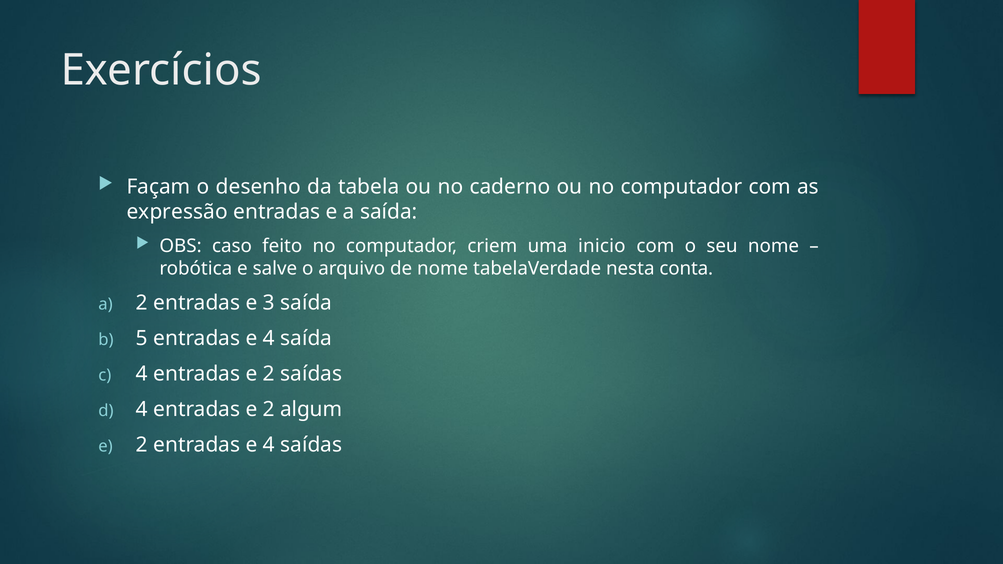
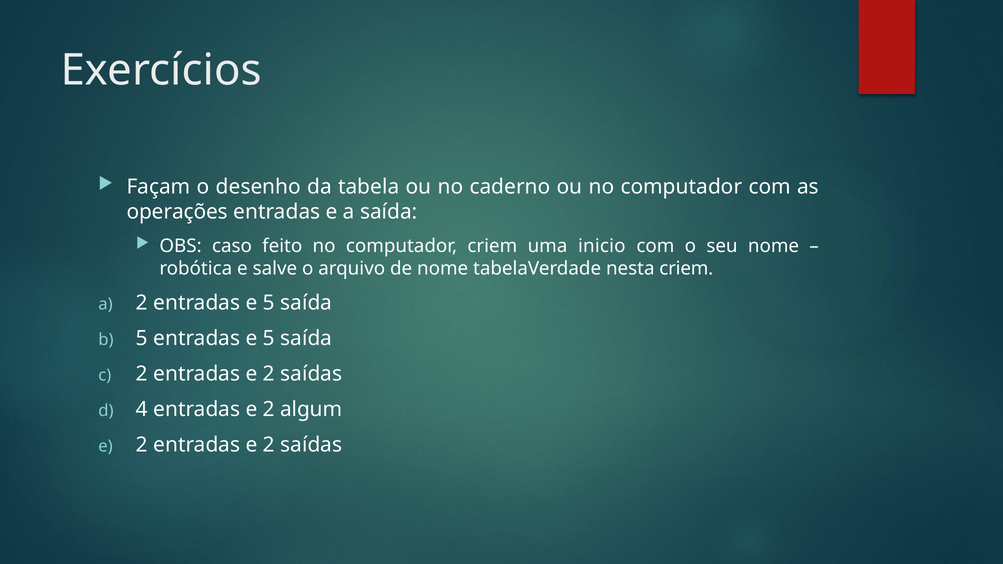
expressão: expressão -> operações
nesta conta: conta -> criem
2 entradas e 3: 3 -> 5
5 entradas e 4: 4 -> 5
4 at (142, 374): 4 -> 2
4 at (269, 445): 4 -> 2
